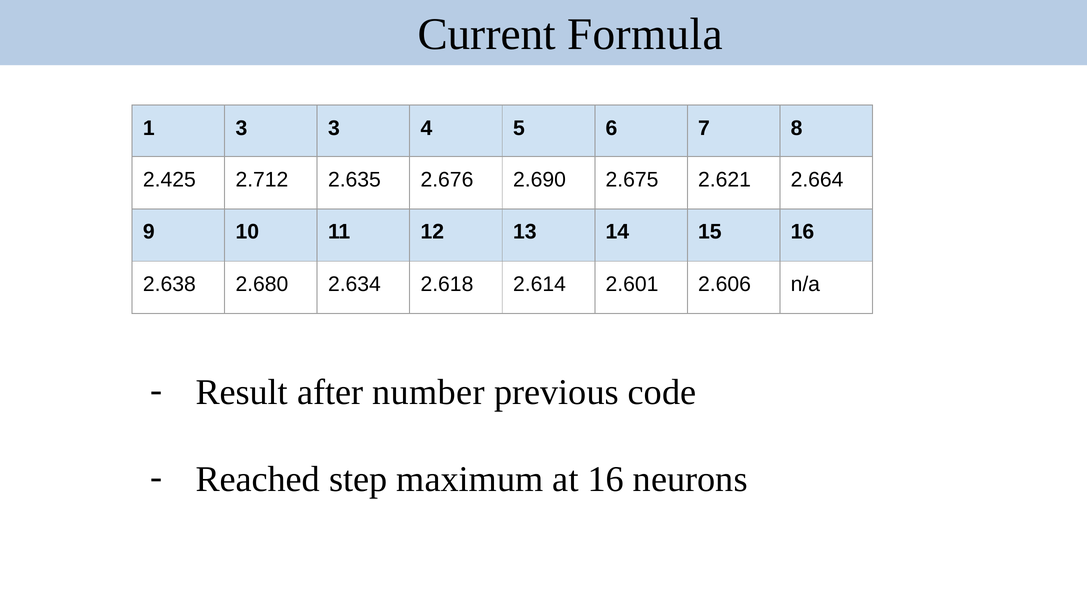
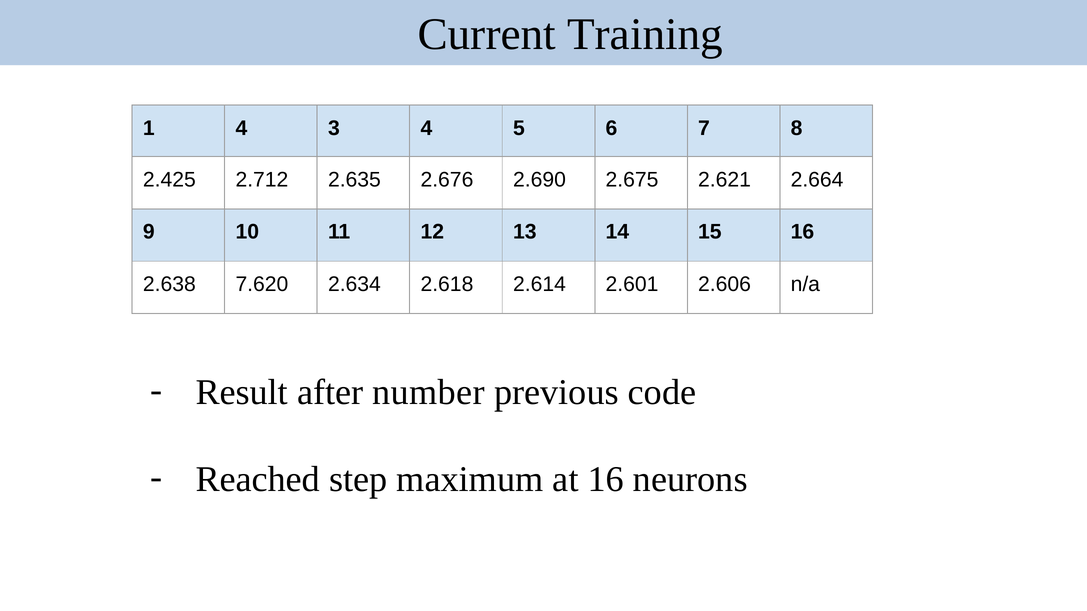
Formula: Formula -> Training
1 3: 3 -> 4
2.680: 2.680 -> 7.620
